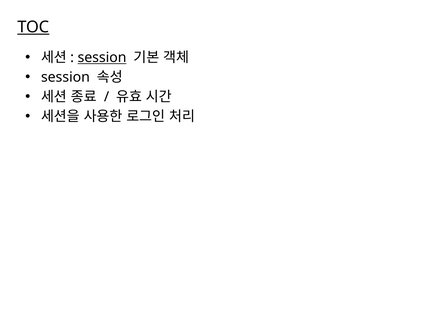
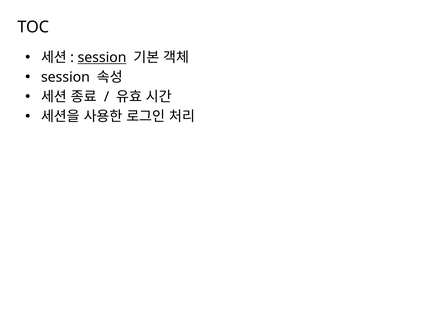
TOC underline: present -> none
